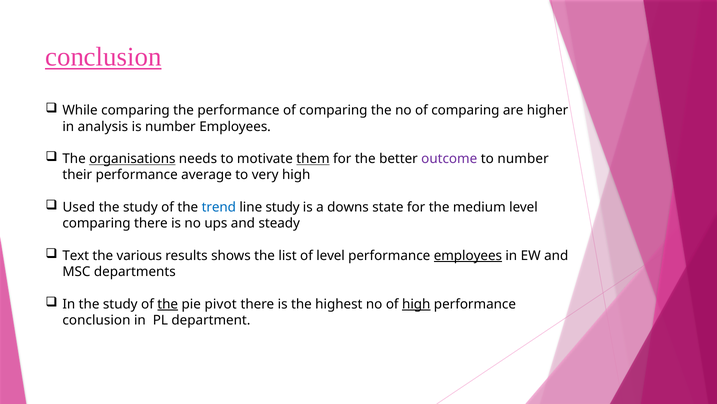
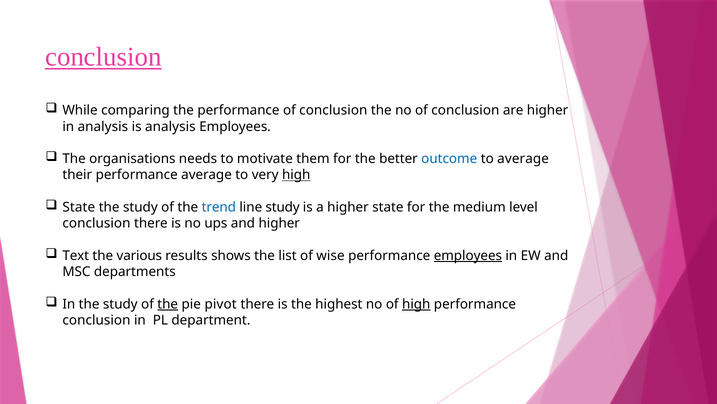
performance of comparing: comparing -> conclusion
no of comparing: comparing -> conclusion
is number: number -> analysis
organisations underline: present -> none
them underline: present -> none
outcome colour: purple -> blue
to number: number -> average
high at (296, 175) underline: none -> present
Used at (79, 207): Used -> State
a downs: downs -> higher
comparing at (97, 223): comparing -> conclusion
and steady: steady -> higher
of level: level -> wise
